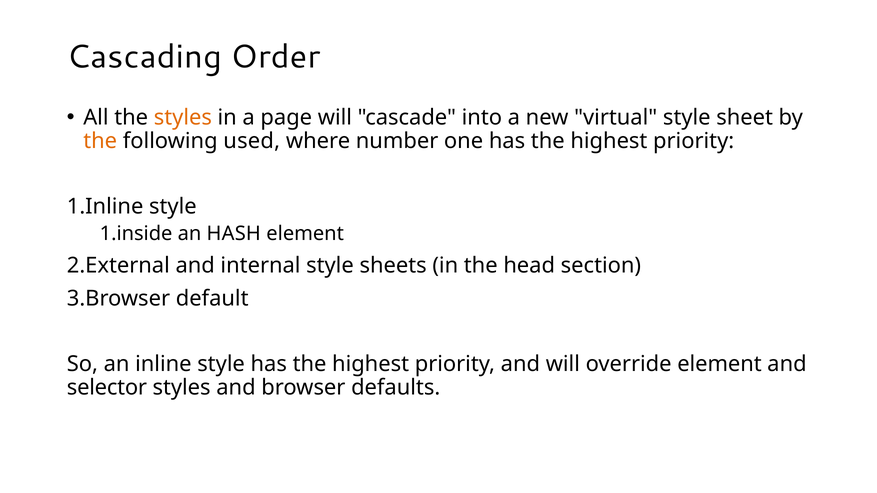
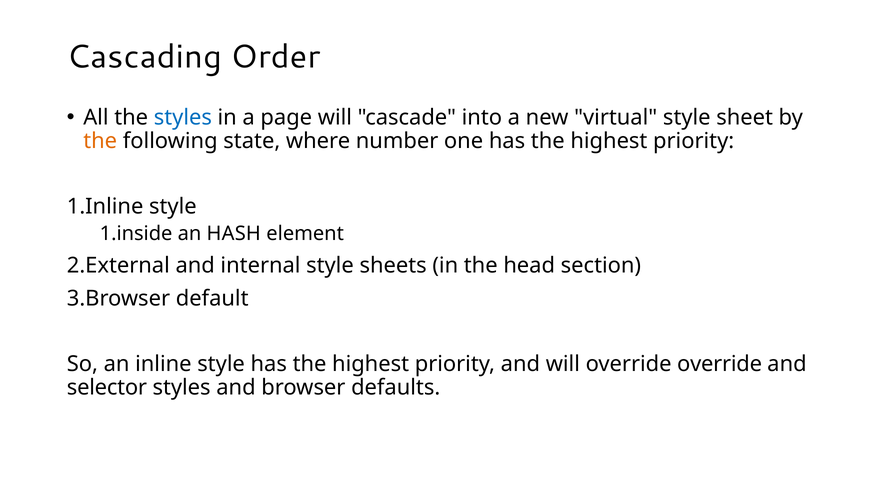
styles at (183, 117) colour: orange -> blue
used: used -> state
override element: element -> override
